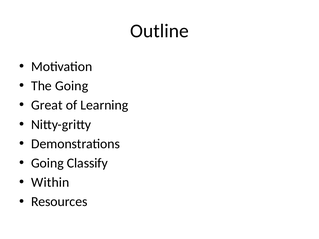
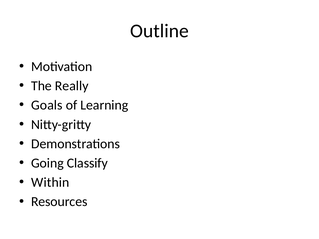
The Going: Going -> Really
Great: Great -> Goals
